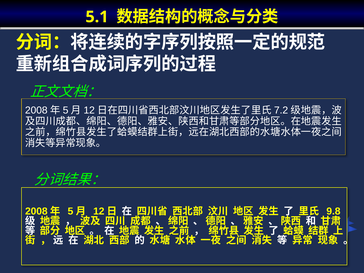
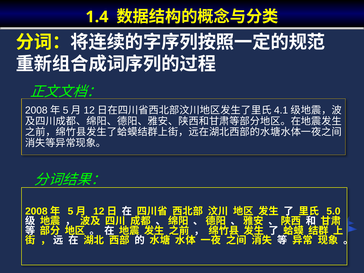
5.1: 5.1 -> 1.4
7.2: 7.2 -> 4.1
9.8: 9.8 -> 5.0
